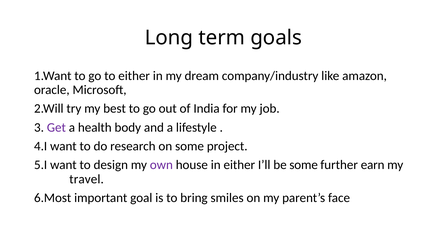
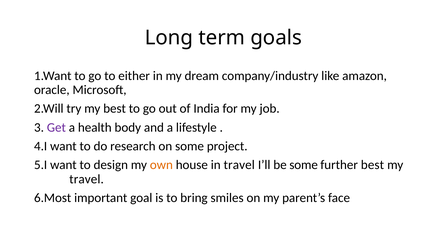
own colour: purple -> orange
in either: either -> travel
further earn: earn -> best
